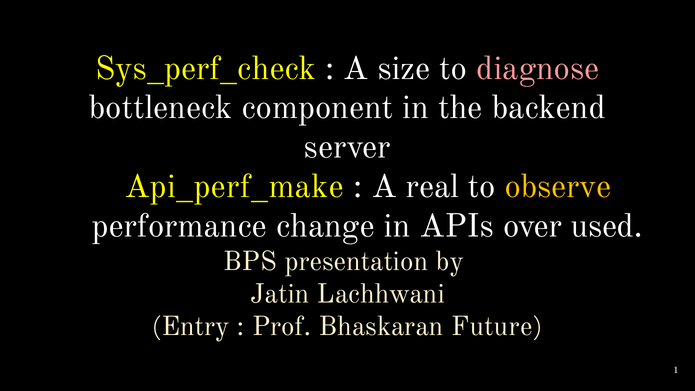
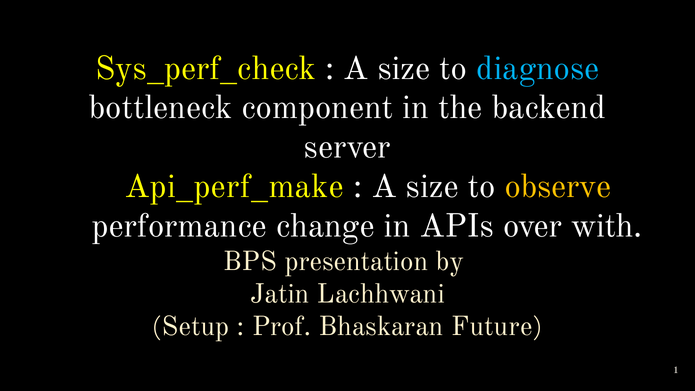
diagnose colour: pink -> light blue
real at (432, 186): real -> size
used: used -> with
Entry: Entry -> Setup
